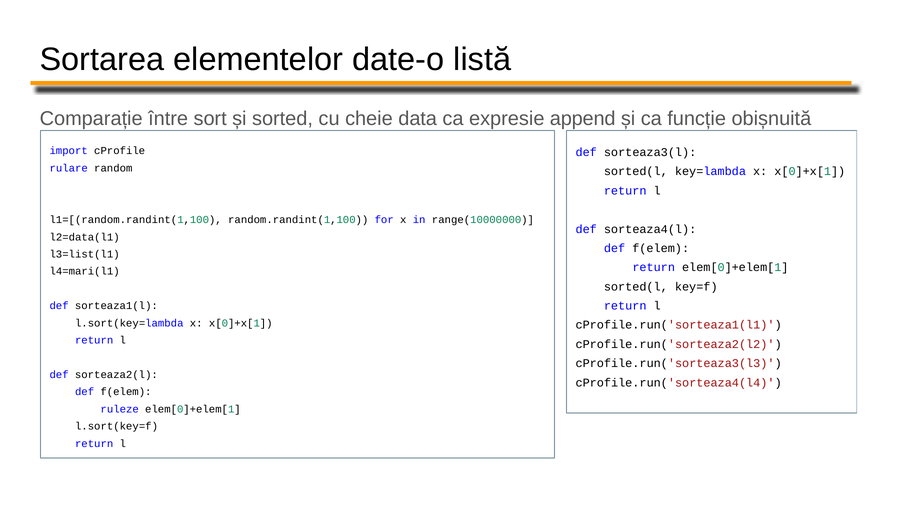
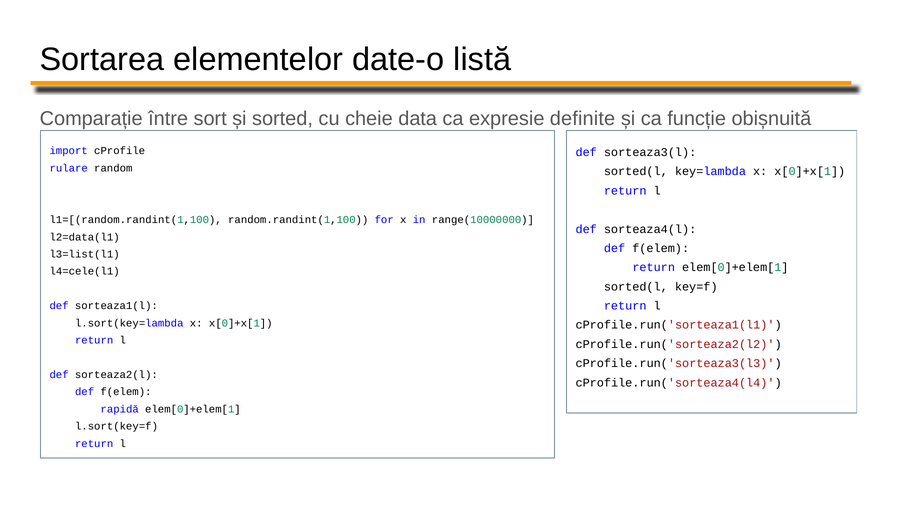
append: append -> definite
l4=mari(l1: l4=mari(l1 -> l4=cele(l1
ruleze: ruleze -> rapidă
